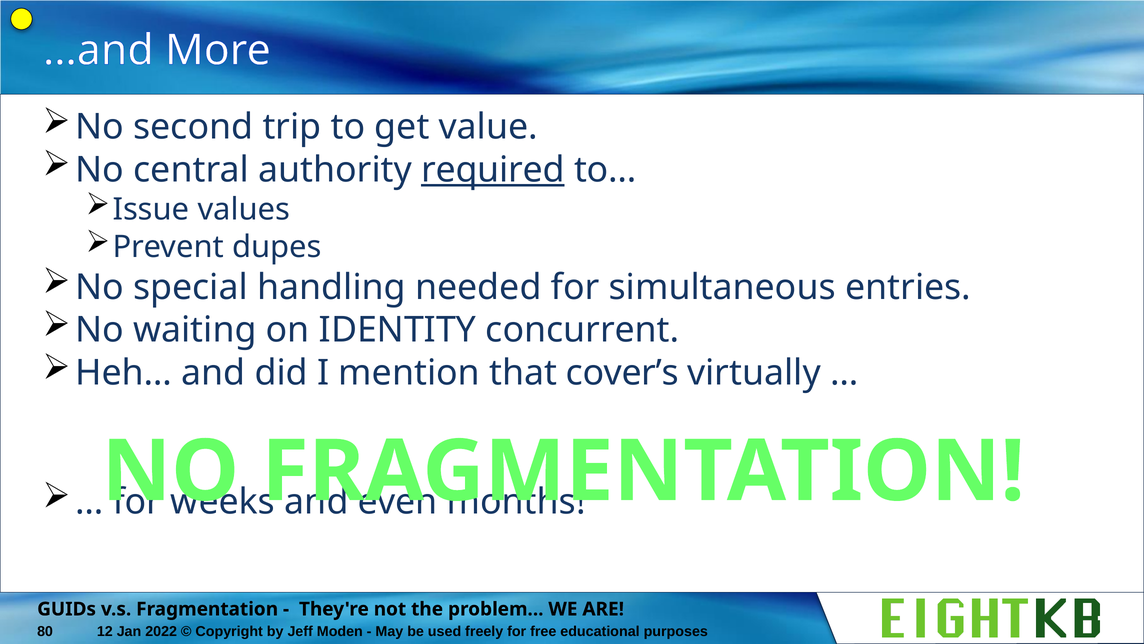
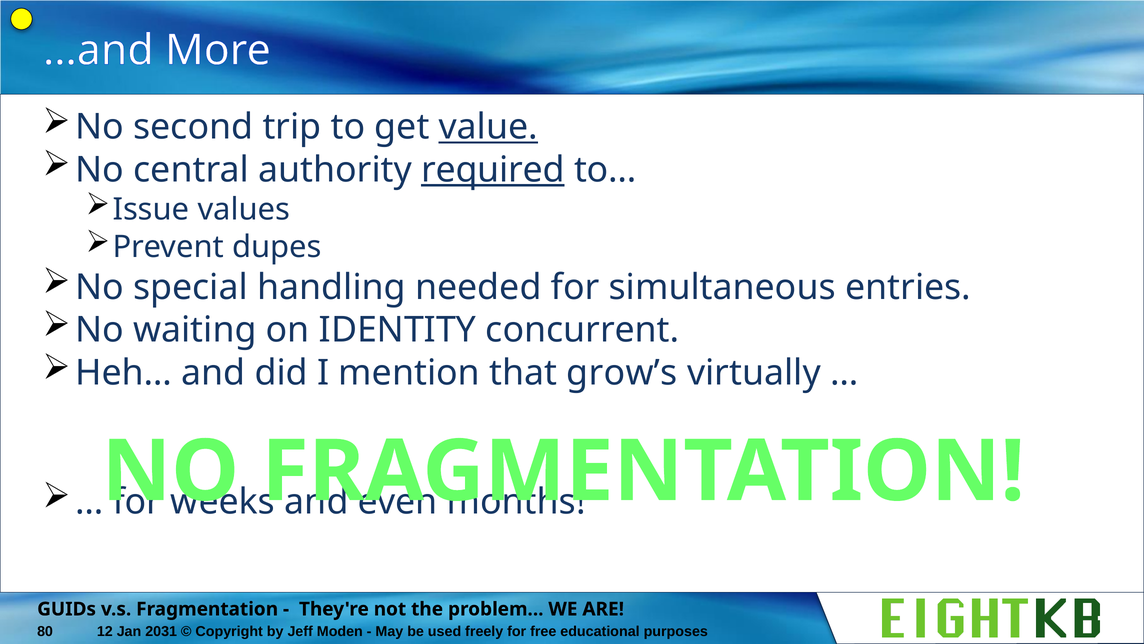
value underline: none -> present
cover’s: cover’s -> grow’s
2022: 2022 -> 2031
